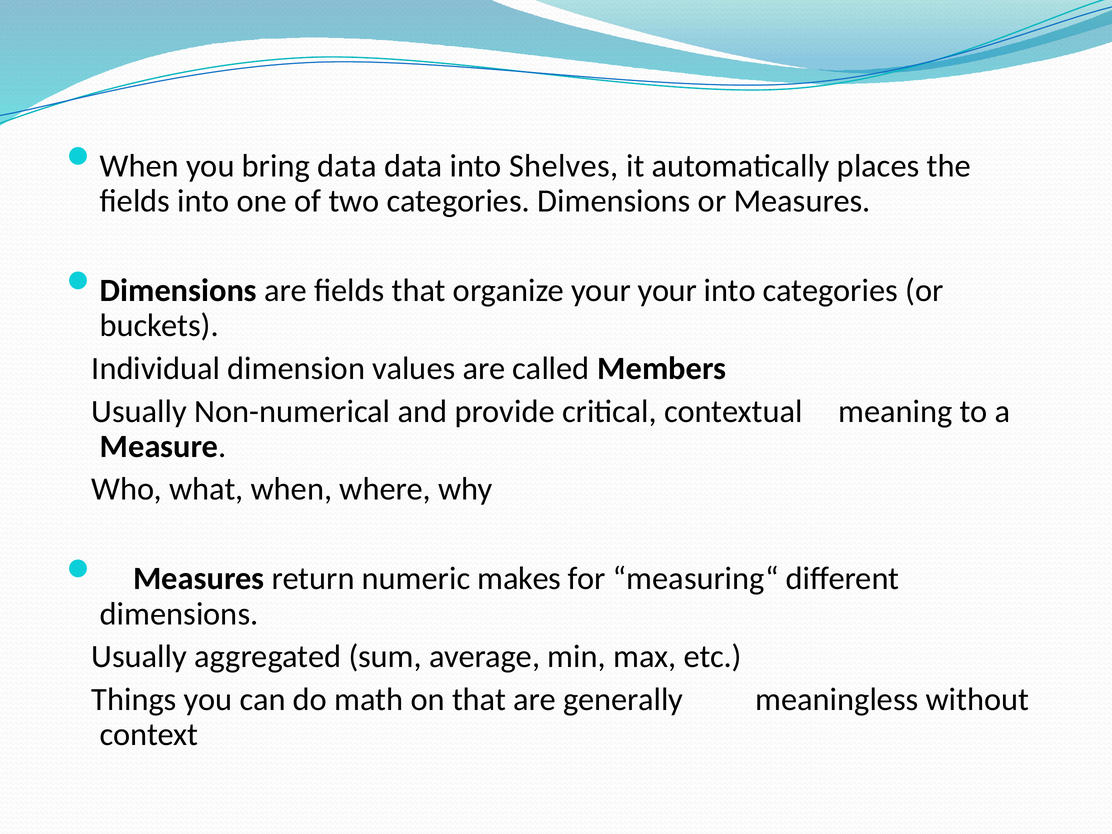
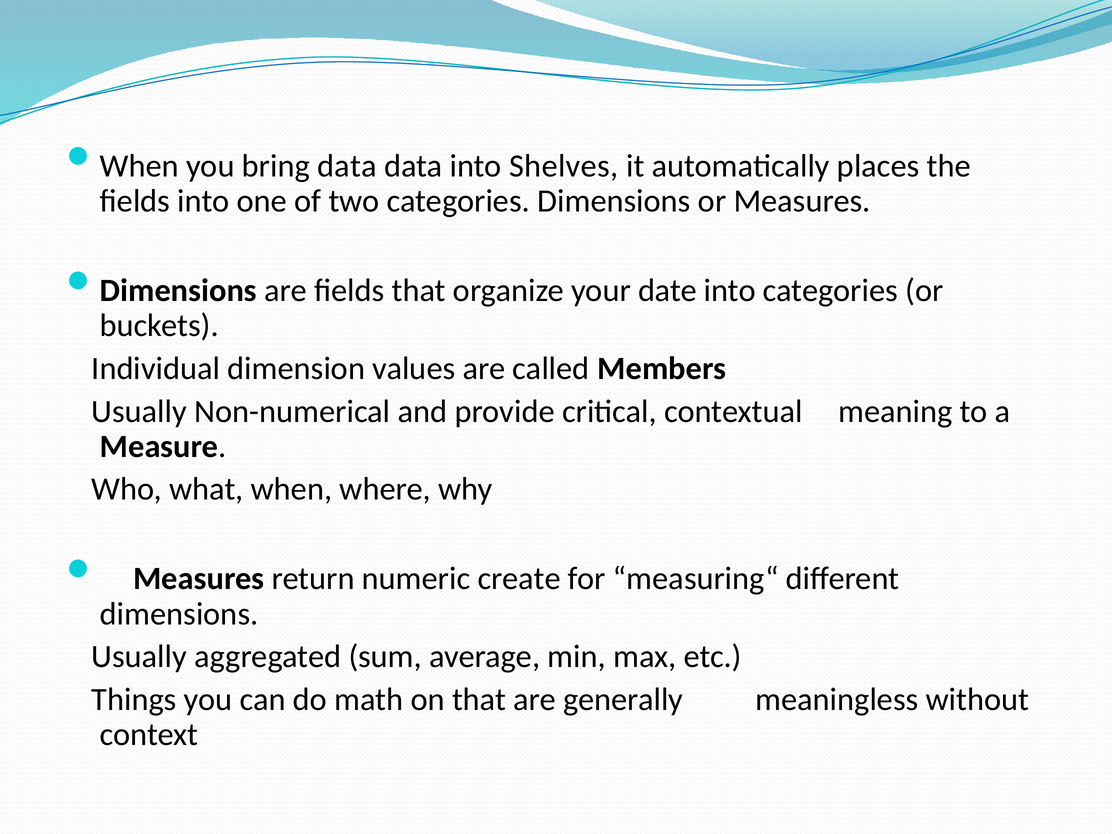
your your: your -> date
makes: makes -> create
